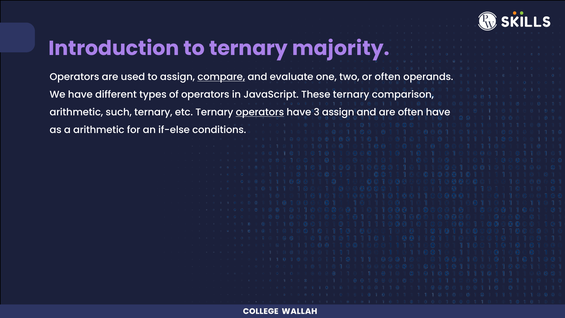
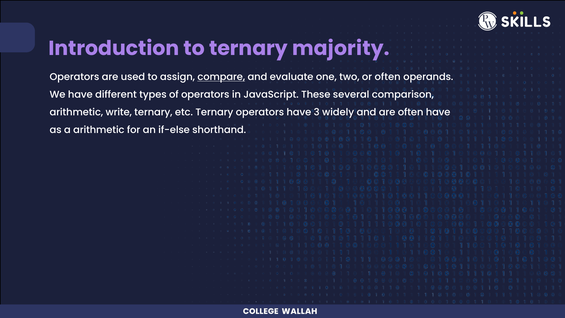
These ternary: ternary -> several
such: such -> write
operators at (260, 112) underline: present -> none
3 assign: assign -> widely
conditions: conditions -> shorthand
